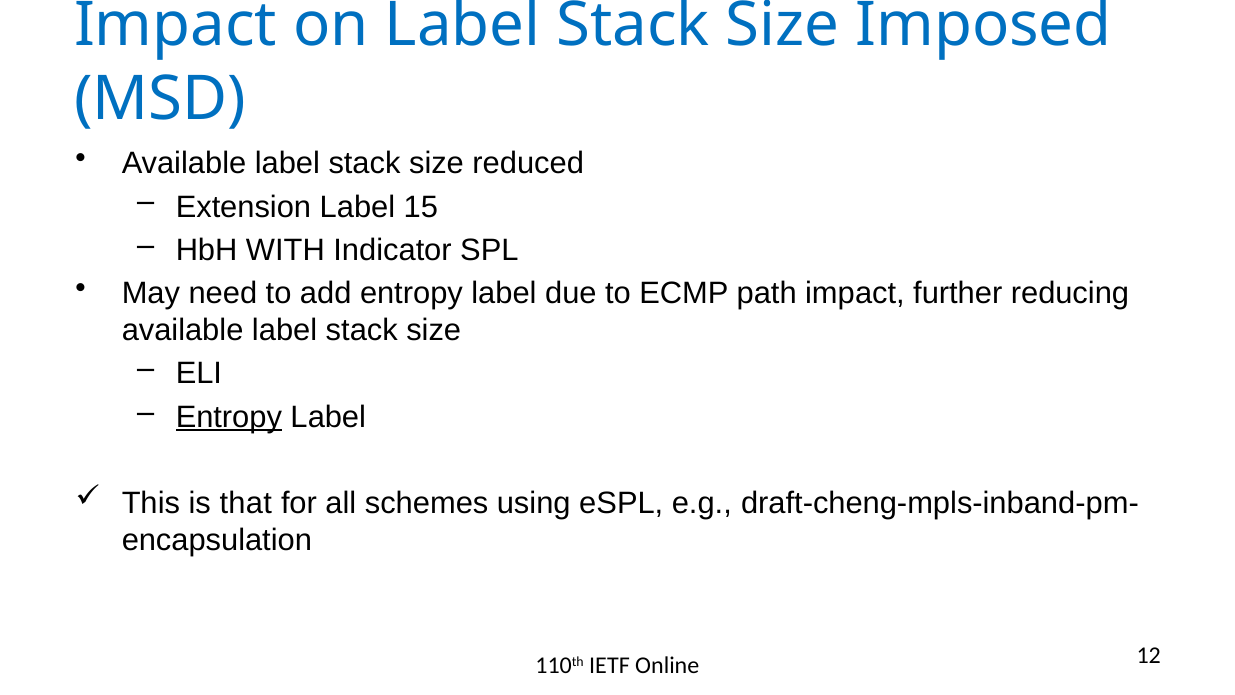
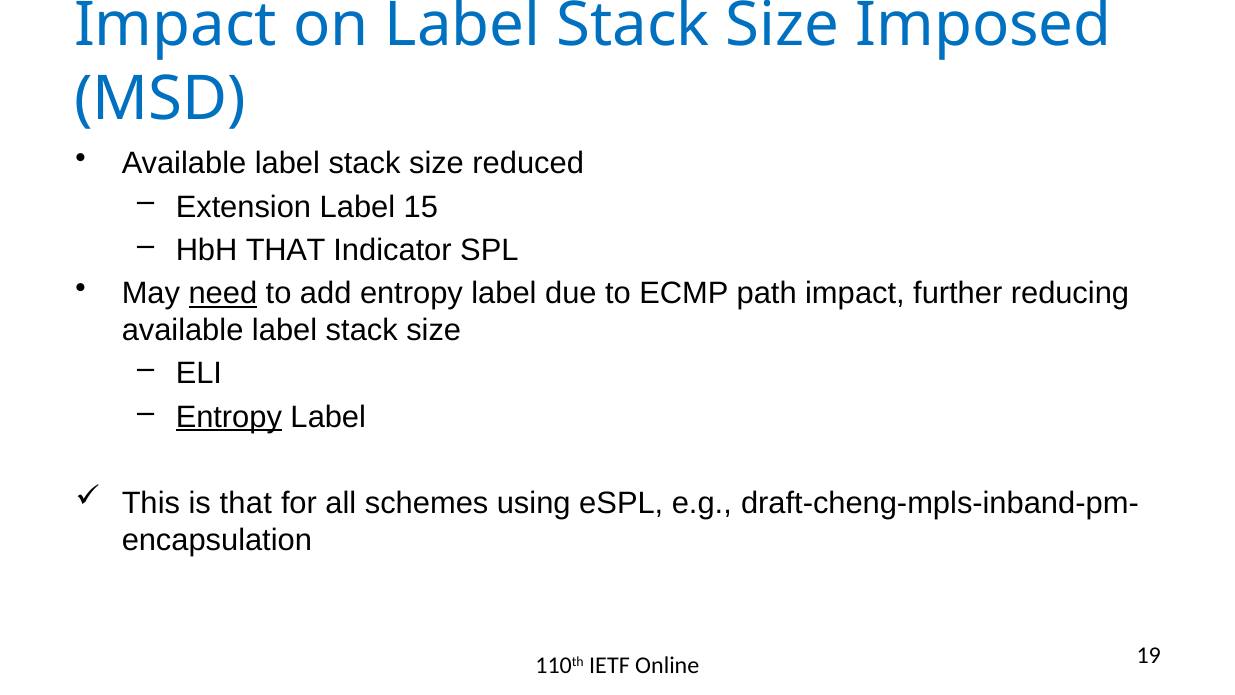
HbH WITH: WITH -> THAT
need underline: none -> present
12: 12 -> 19
